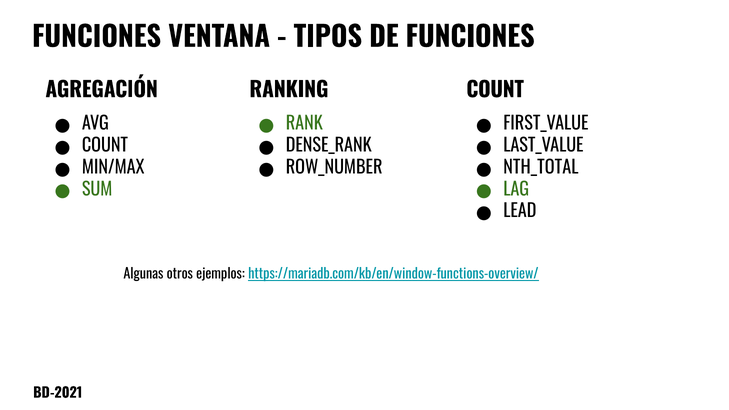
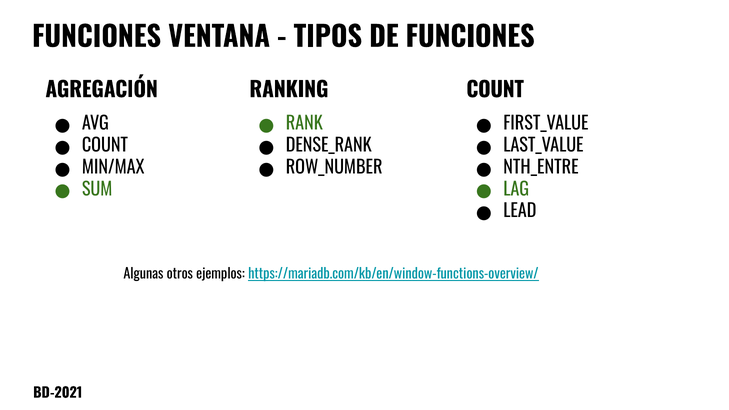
NTH_TOTAL: NTH_TOTAL -> NTH_ENTRE
